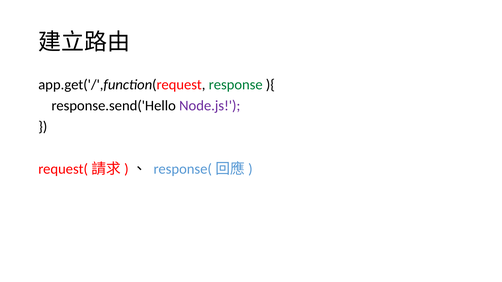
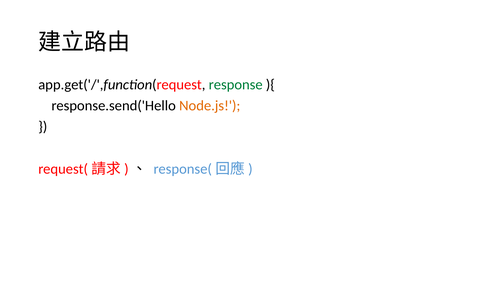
Node.js colour: purple -> orange
